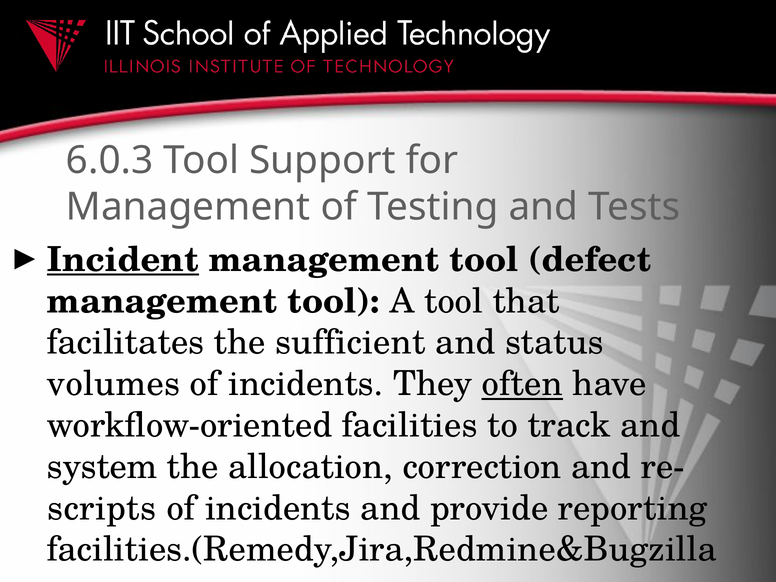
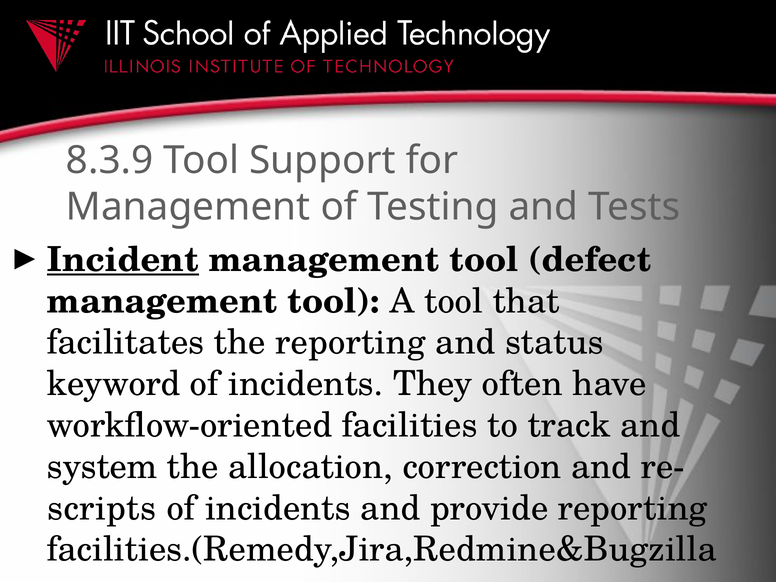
6.0.3: 6.0.3 -> 8.3.9
the sufficient: sufficient -> reporting
volumes: volumes -> keyword
often underline: present -> none
